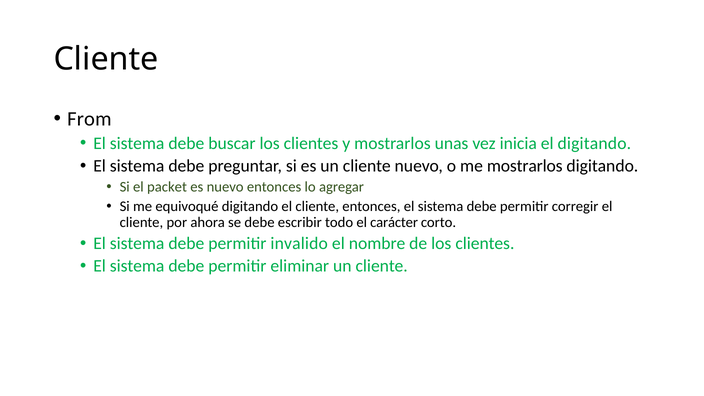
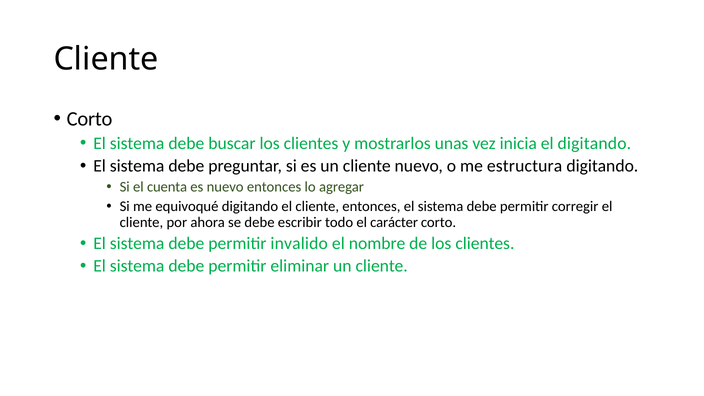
From at (89, 119): From -> Corto
me mostrarlos: mostrarlos -> estructura
packet: packet -> cuenta
